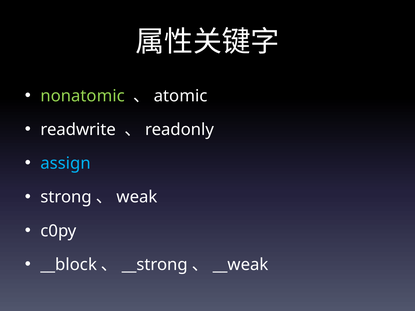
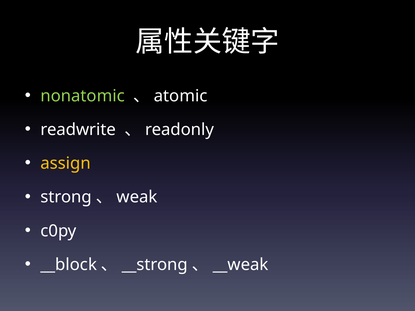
assign colour: light blue -> yellow
